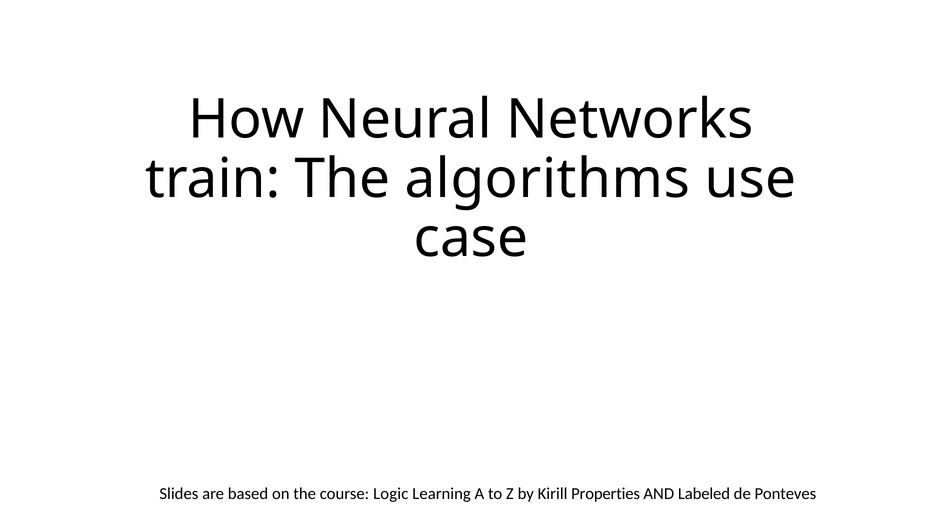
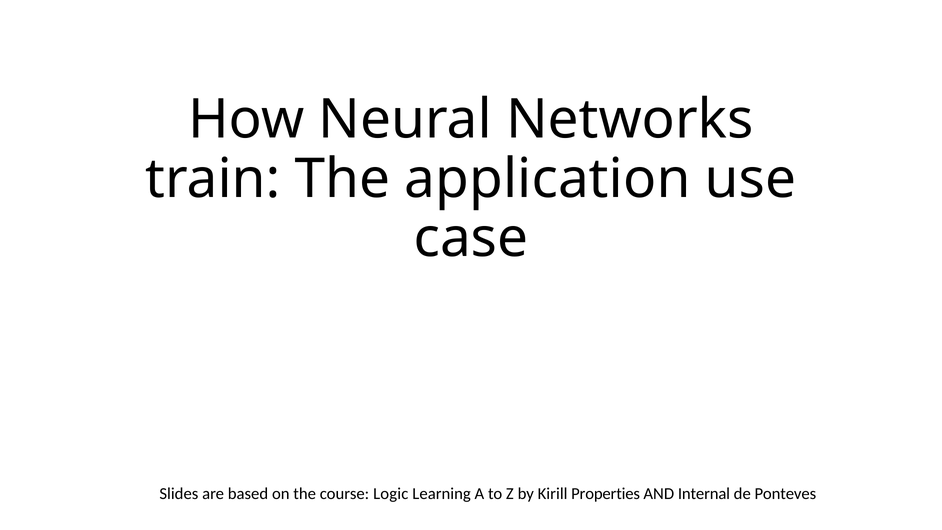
algorithms: algorithms -> application
Labeled: Labeled -> Internal
